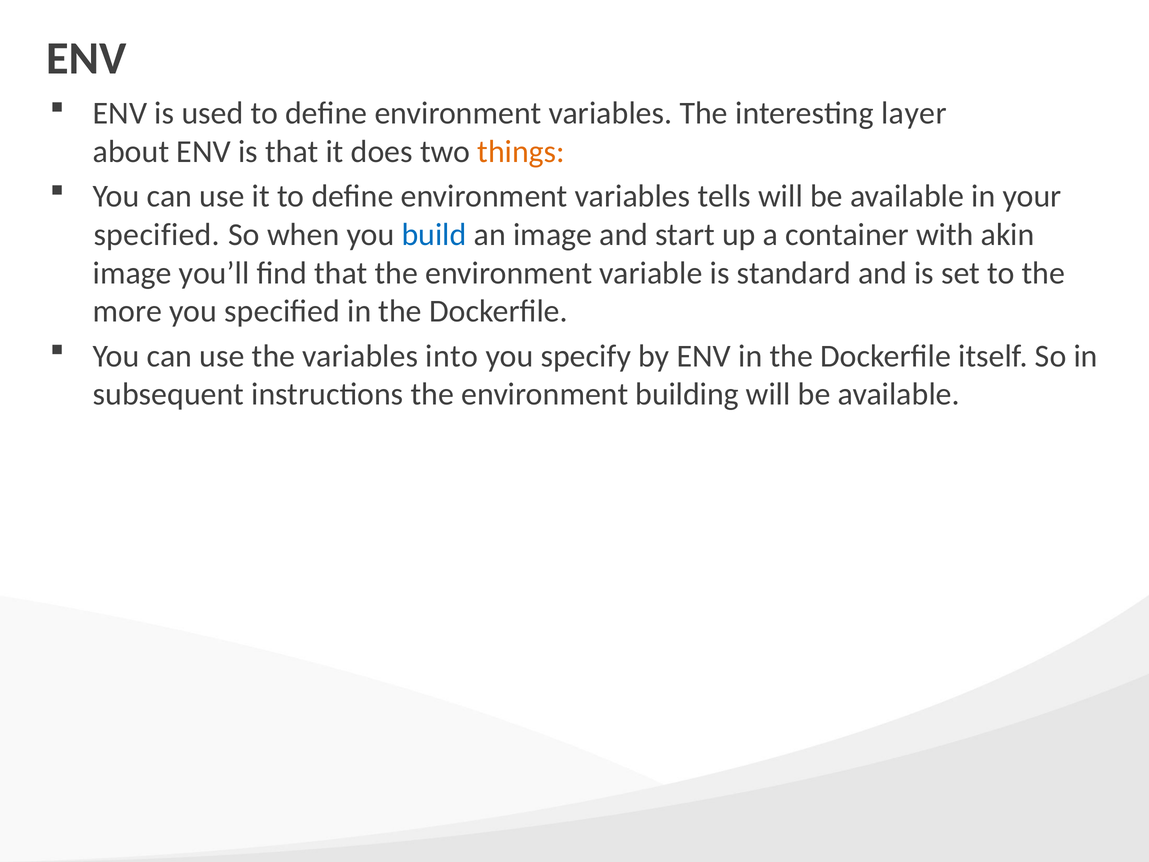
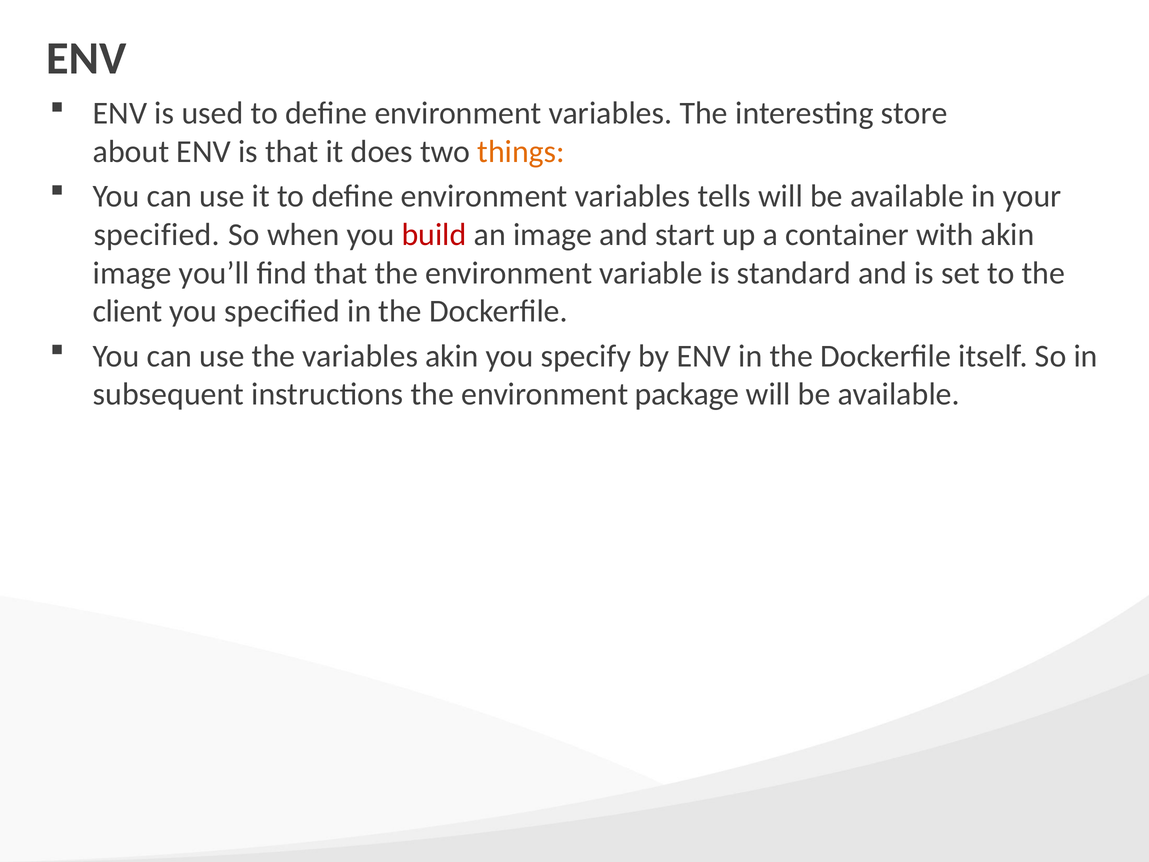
layer: layer -> store
build colour: blue -> red
more: more -> client
variables into: into -> akin
building: building -> package
